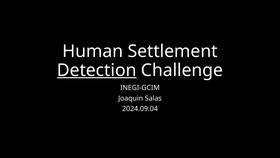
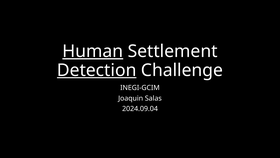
Human underline: none -> present
